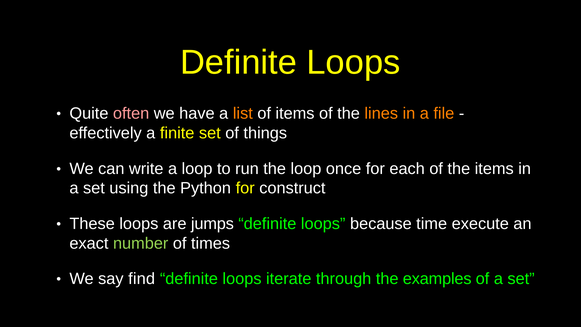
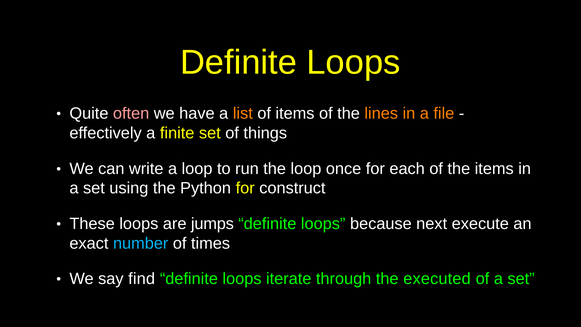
time: time -> next
number colour: light green -> light blue
examples: examples -> executed
